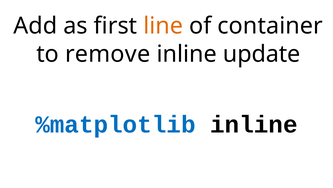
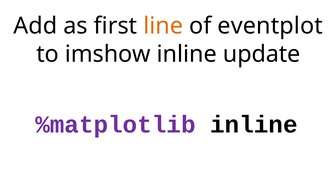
container: container -> eventplot
remove: remove -> imshow
%matplotlib colour: blue -> purple
